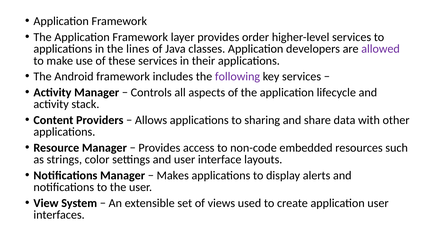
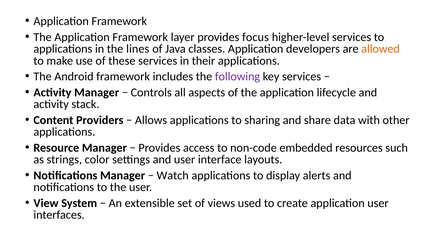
order: order -> focus
allowed colour: purple -> orange
Makes: Makes -> Watch
